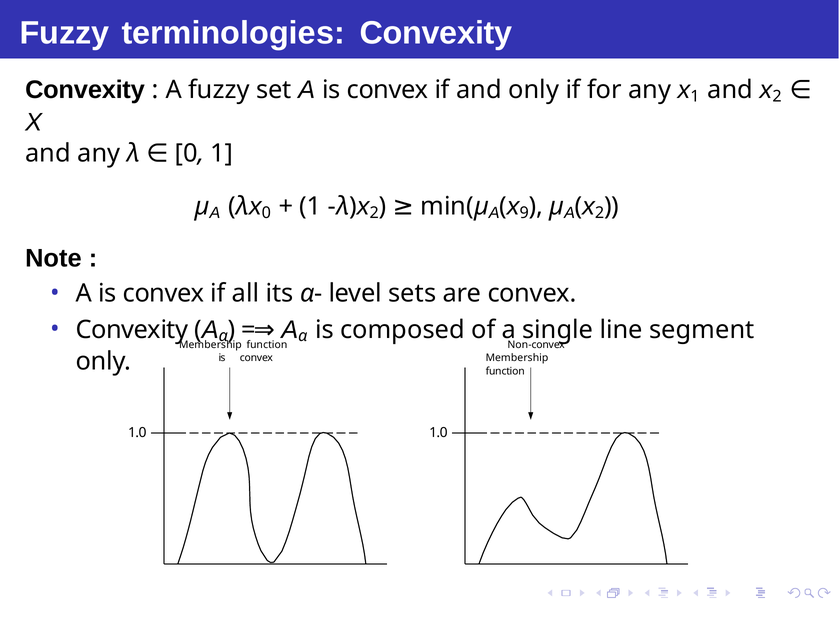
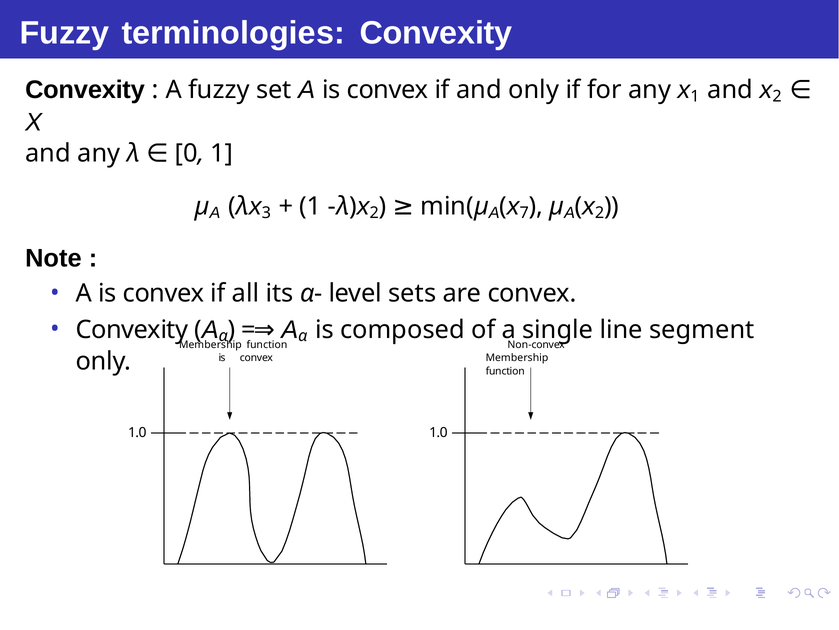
x 0: 0 -> 3
9: 9 -> 7
